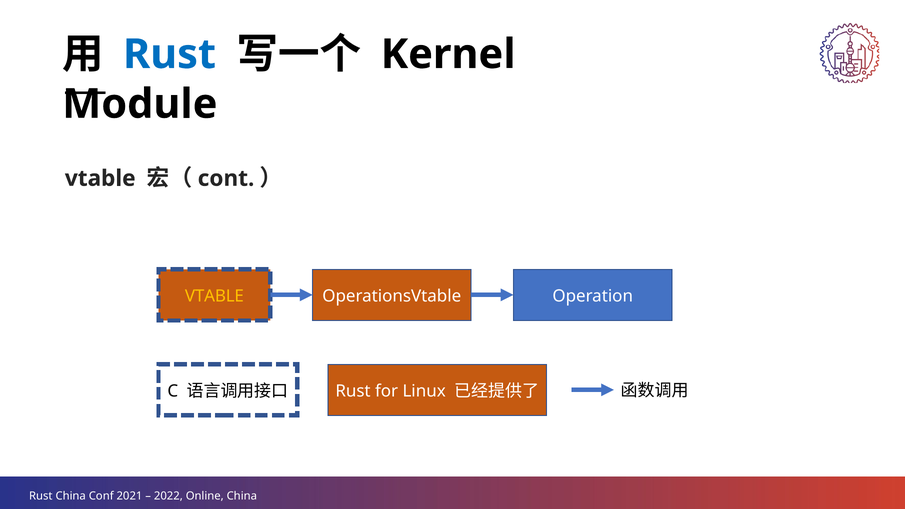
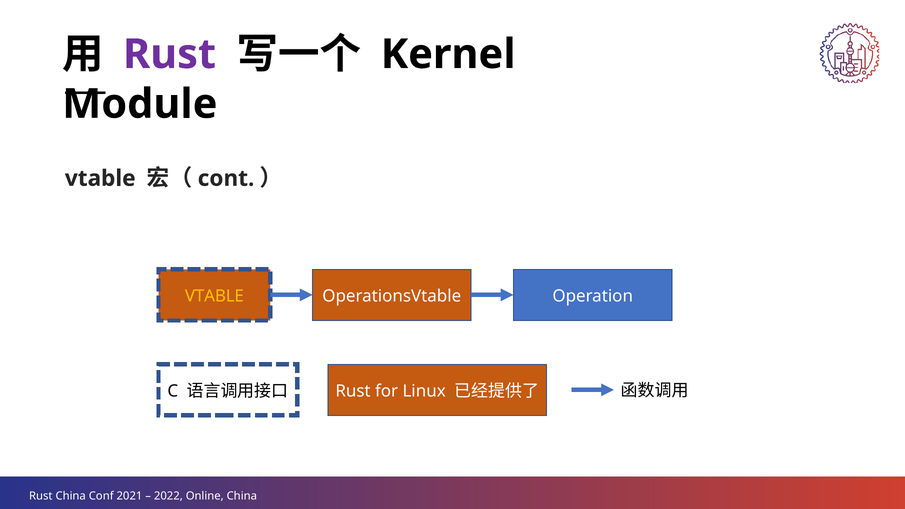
Rust at (169, 54) colour: blue -> purple
